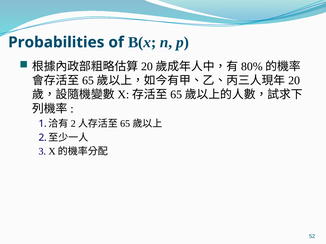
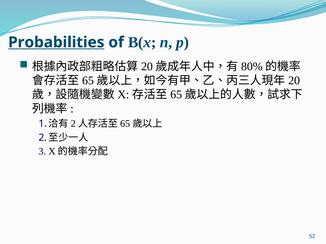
Probabilities underline: none -> present
